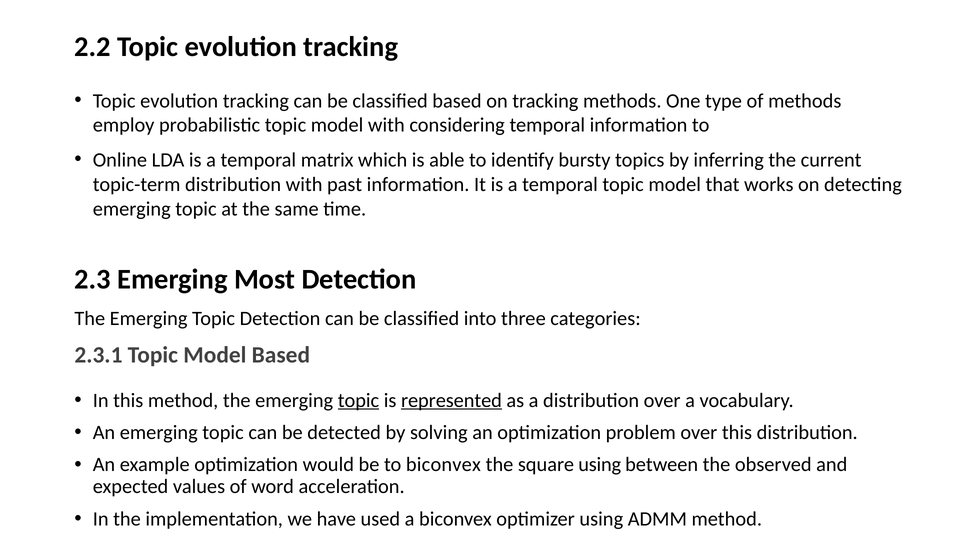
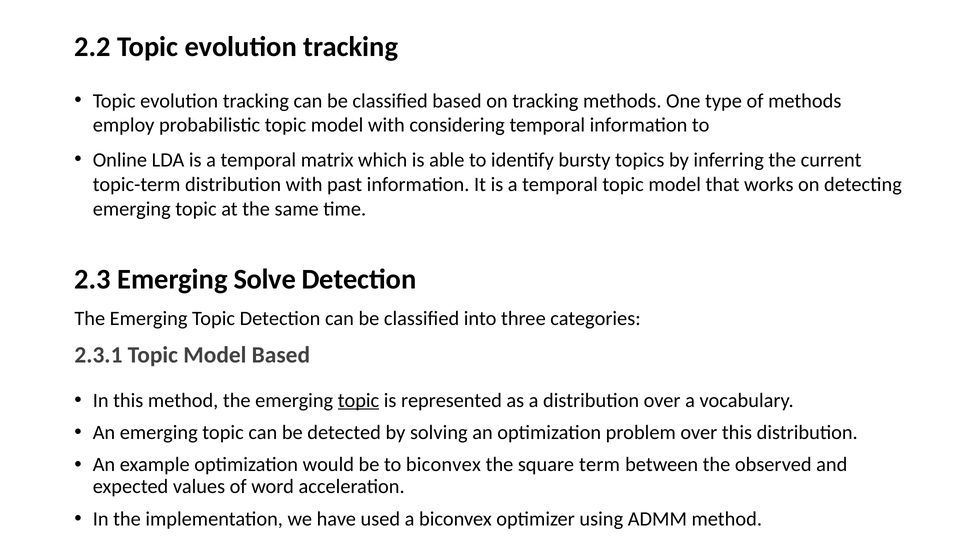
Most: Most -> Solve
represented underline: present -> none
square using: using -> term
